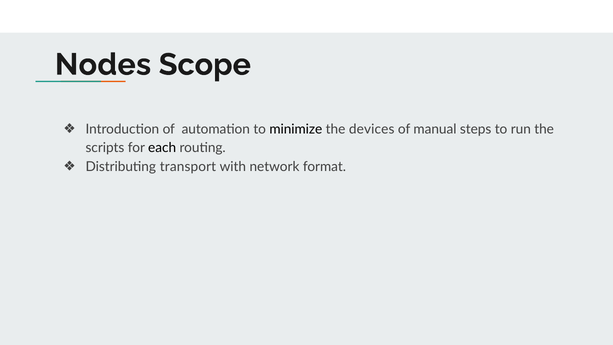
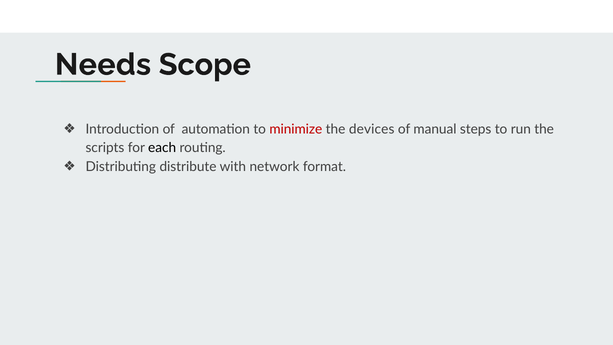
Nodes: Nodes -> Needs
minimize colour: black -> red
transport: transport -> distribute
